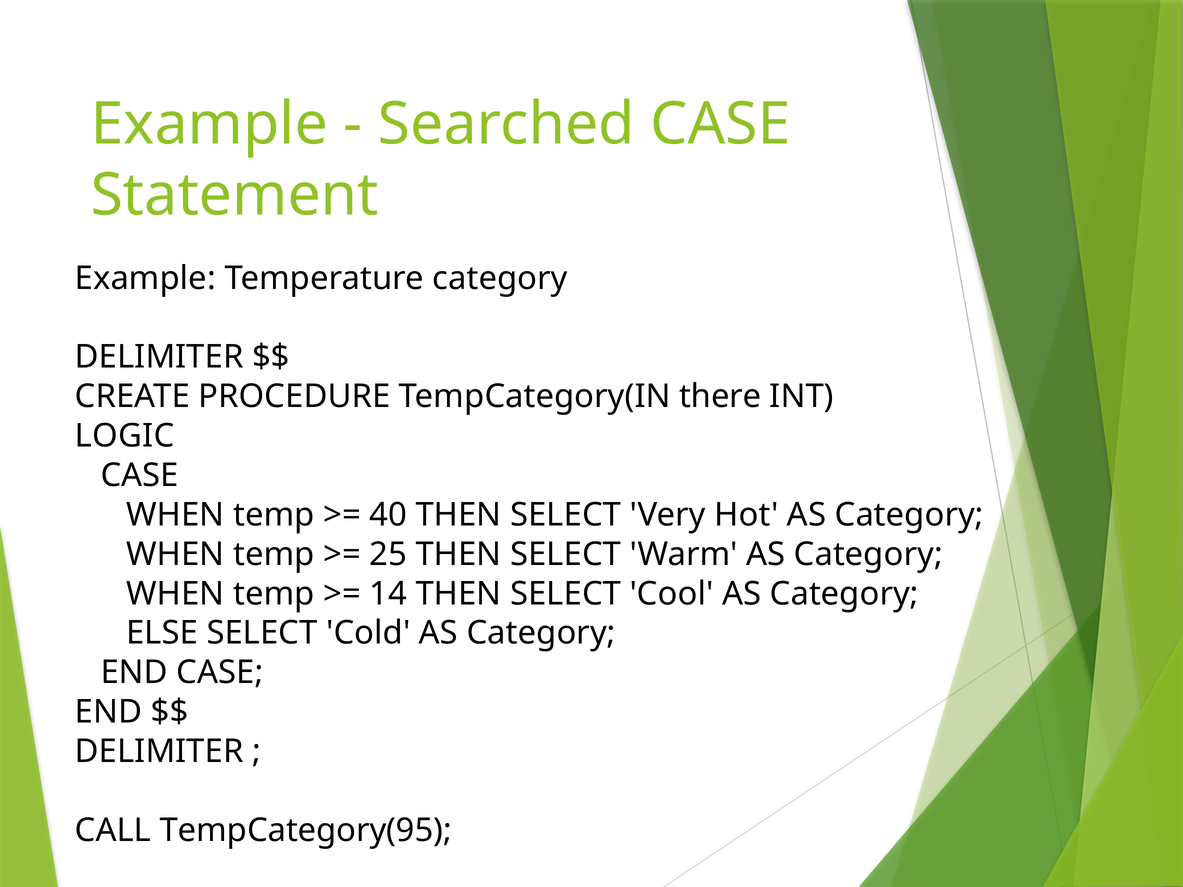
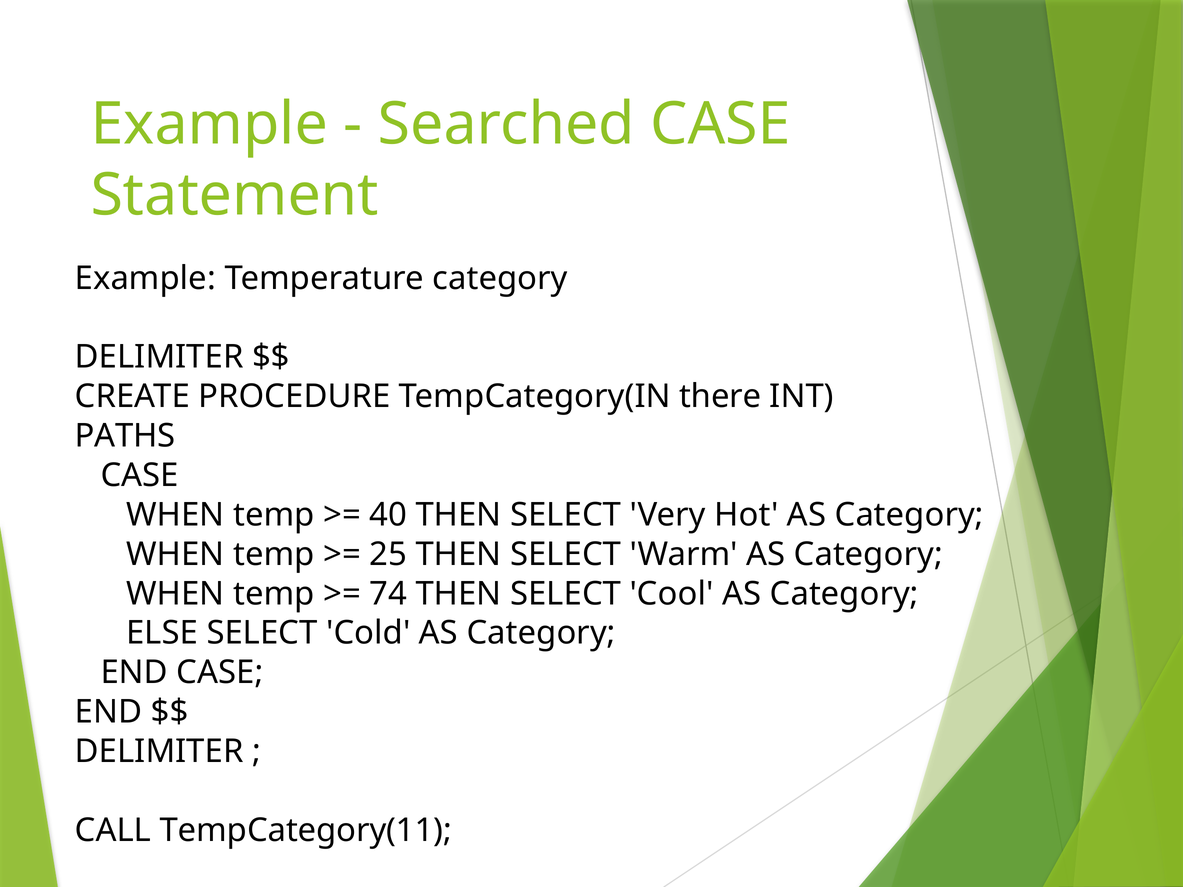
LOGIC: LOGIC -> PATHS
14: 14 -> 74
TempCategory(95: TempCategory(95 -> TempCategory(11
